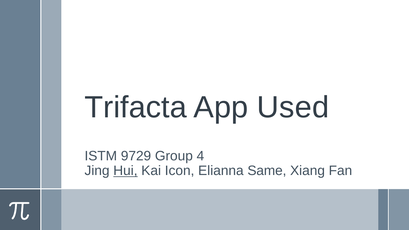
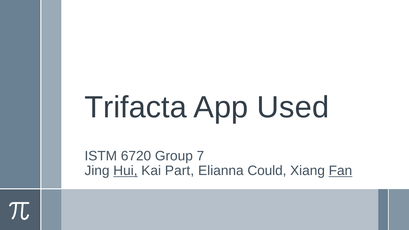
9729: 9729 -> 6720
4: 4 -> 7
Icon: Icon -> Part
Same: Same -> Could
Fan underline: none -> present
